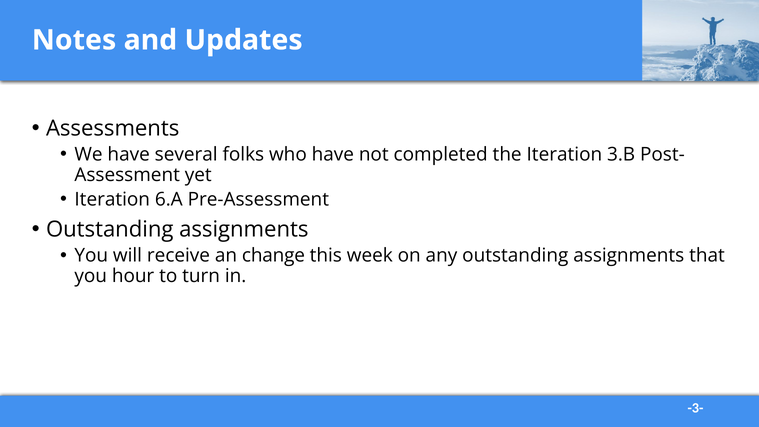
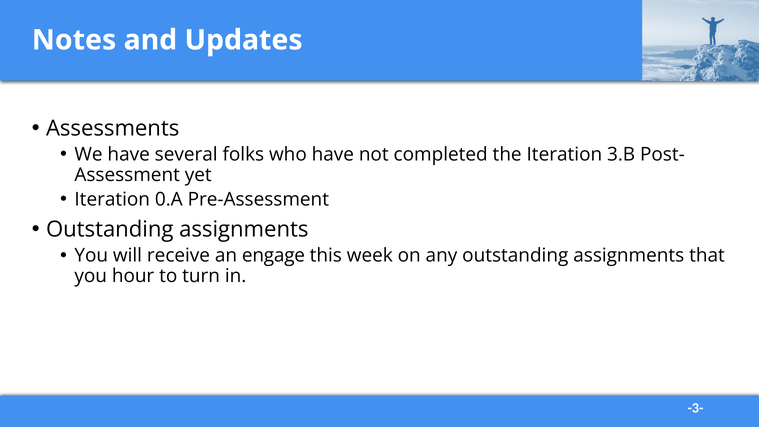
6.A: 6.A -> 0.A
change: change -> engage
